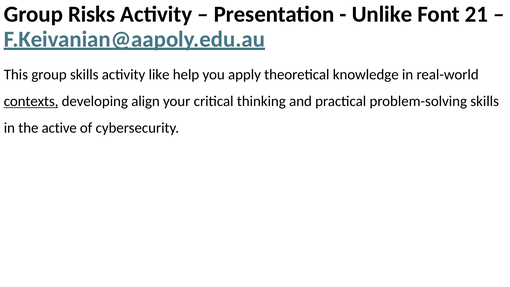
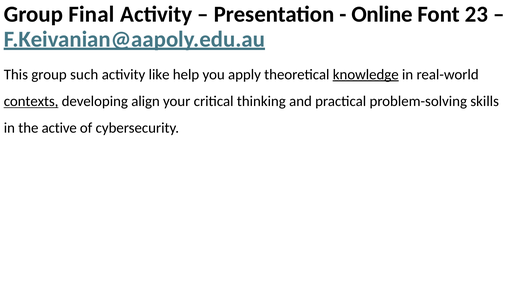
Risks: Risks -> Final
Unlike: Unlike -> Online
21: 21 -> 23
group skills: skills -> such
knowledge underline: none -> present
